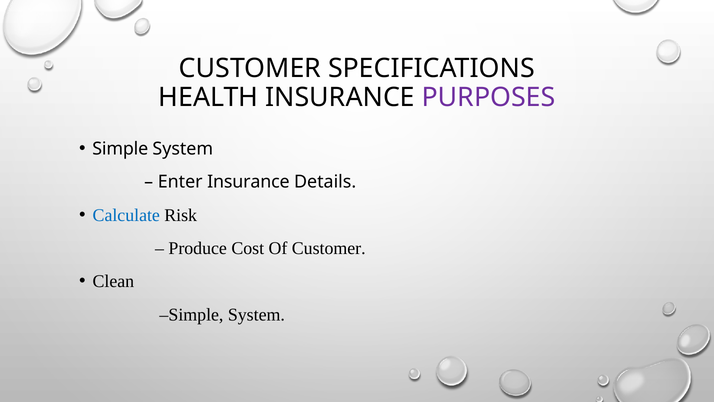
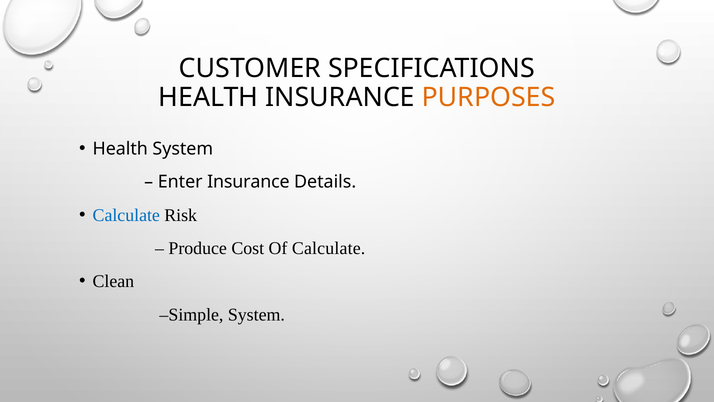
PURPOSES colour: purple -> orange
Simple at (120, 149): Simple -> Health
Of Customer: Customer -> Calculate
